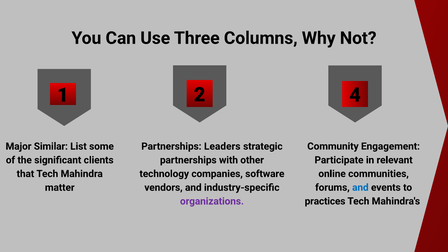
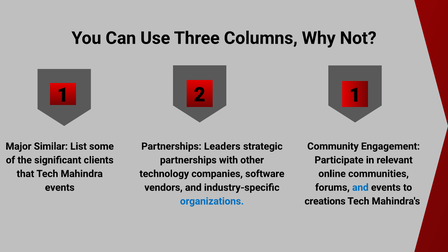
1 4: 4 -> 1
matter at (60, 188): matter -> events
practices: practices -> creations
organizations colour: purple -> blue
